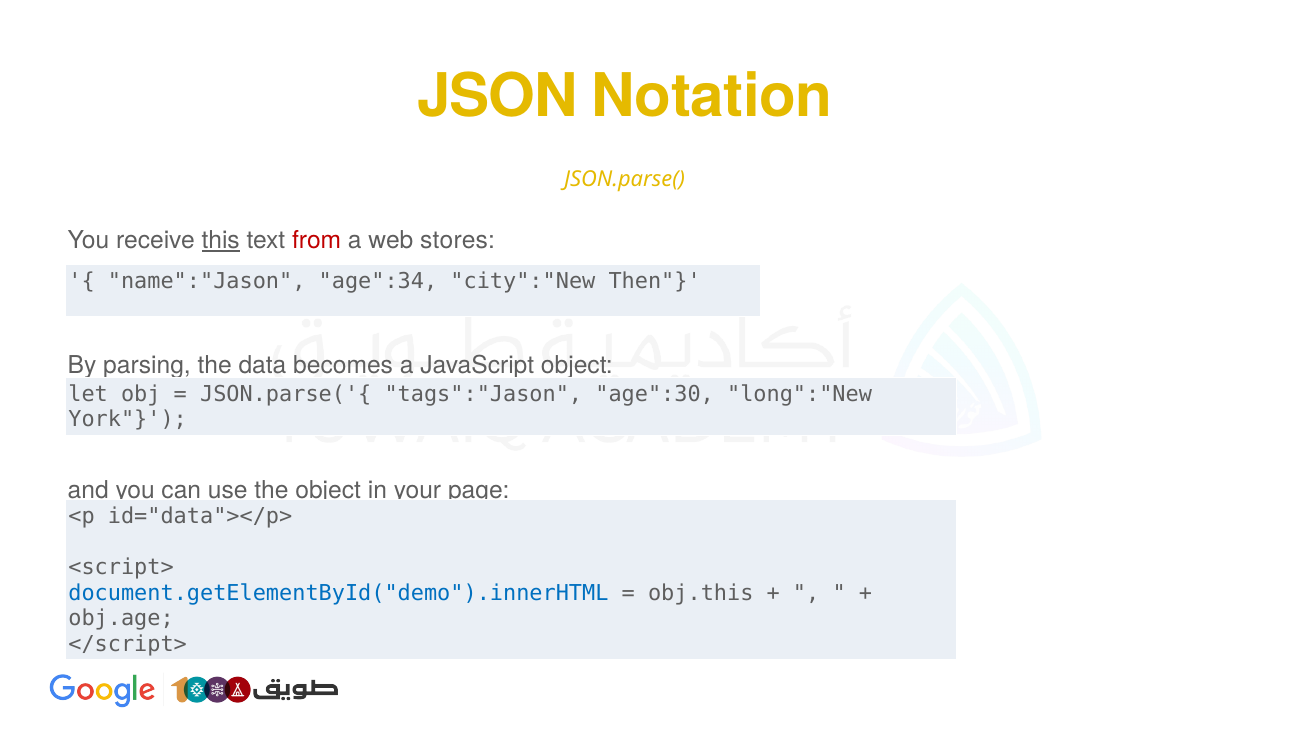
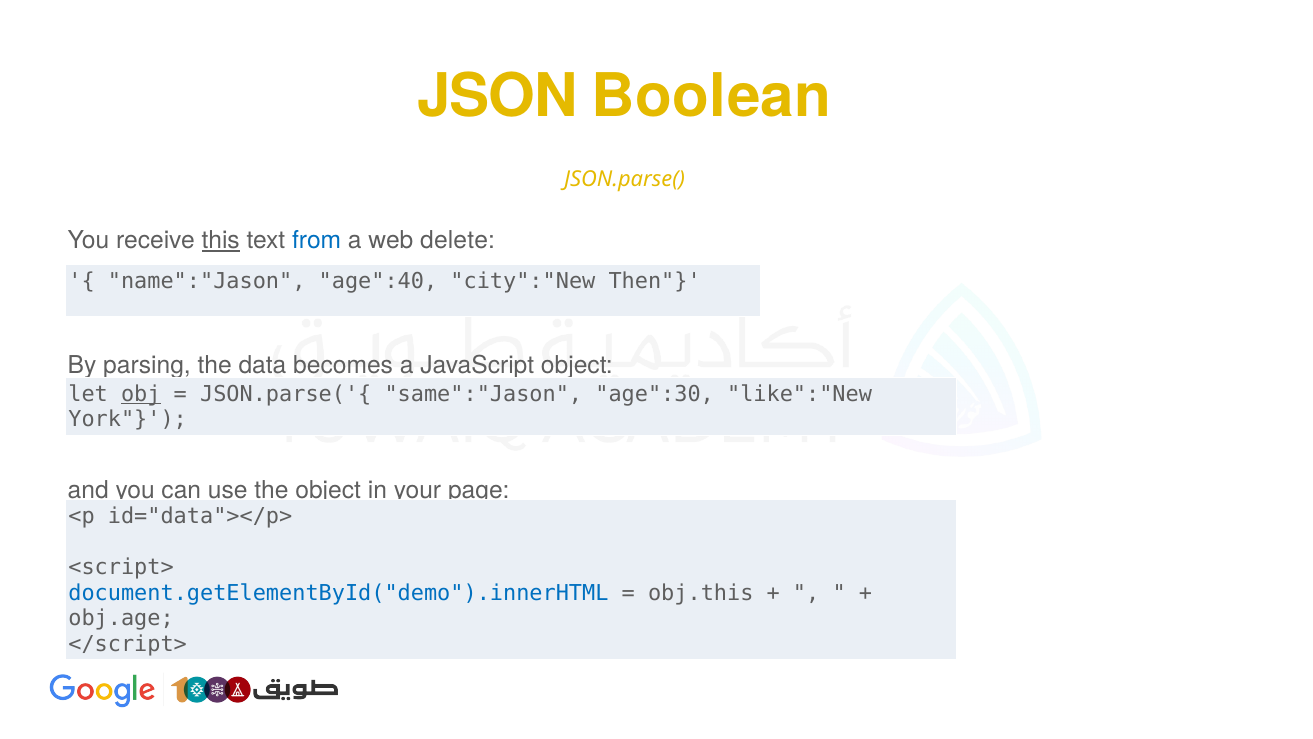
Notation: Notation -> Boolean
from colour: red -> blue
stores: stores -> delete
age":34: age":34 -> age":40
obj underline: none -> present
tags":"Jason: tags":"Jason -> same":"Jason
long":"New: long":"New -> like":"New
